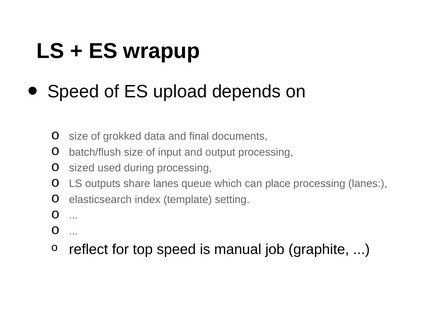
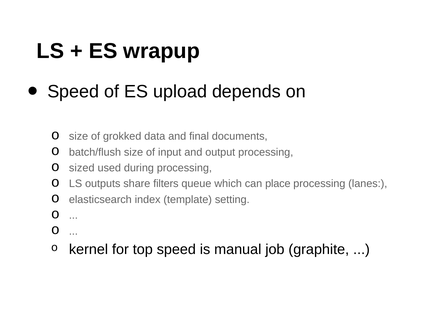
share lanes: lanes -> filters
reflect: reflect -> kernel
